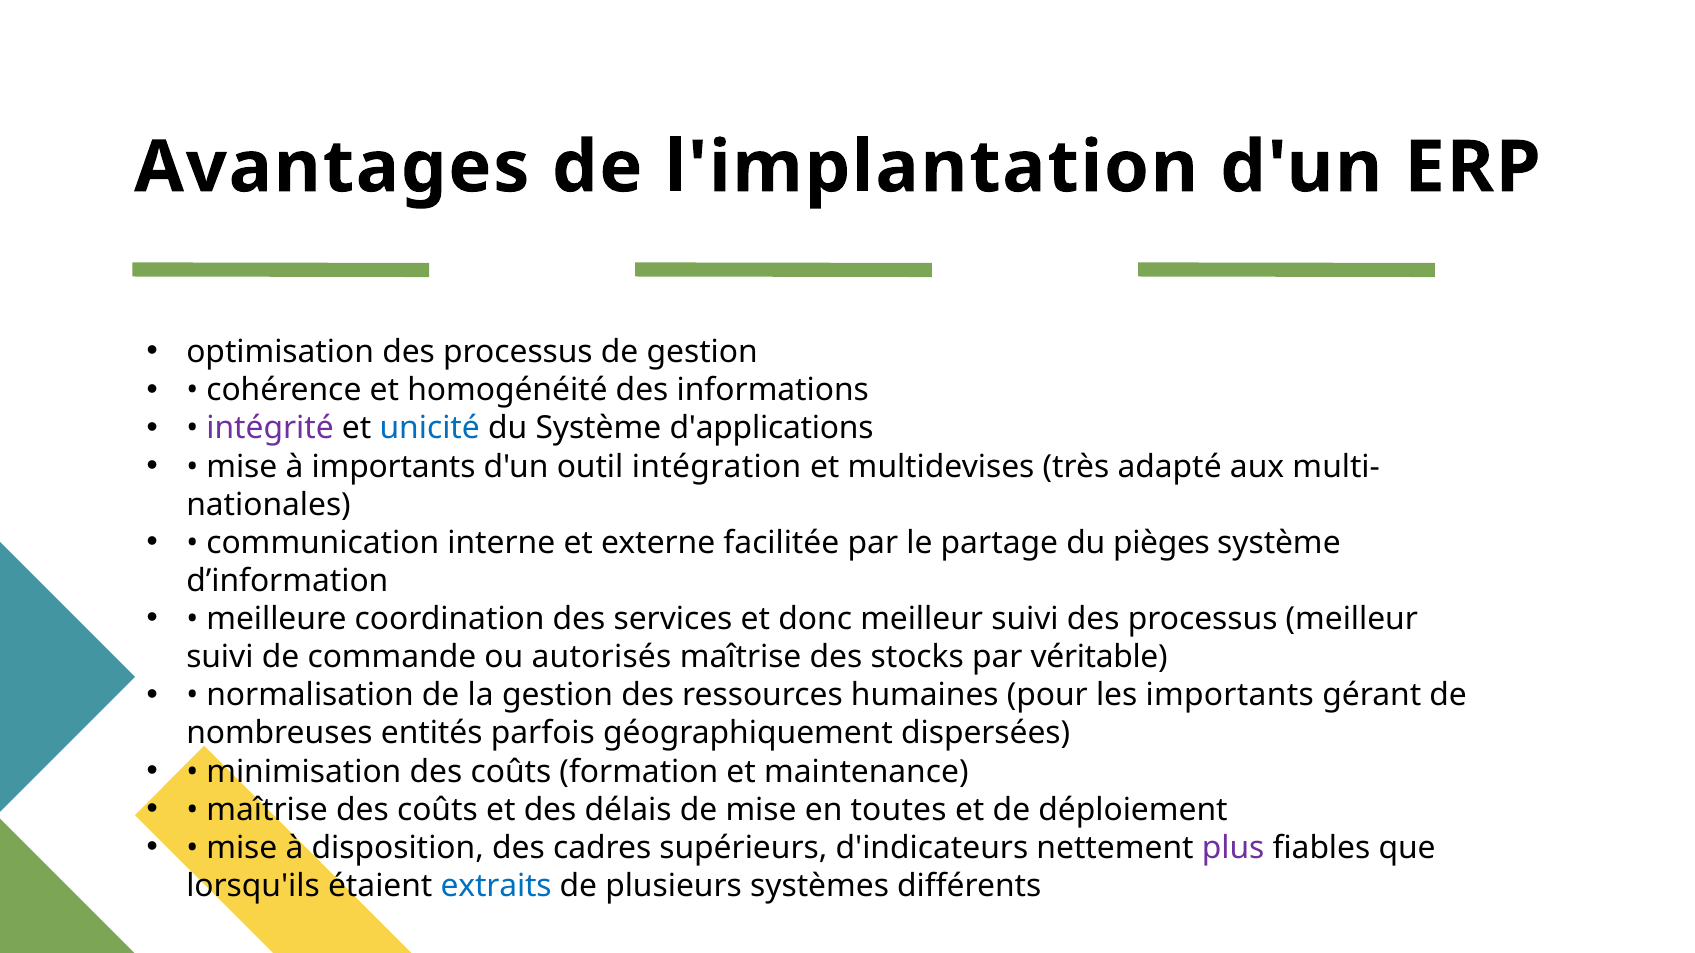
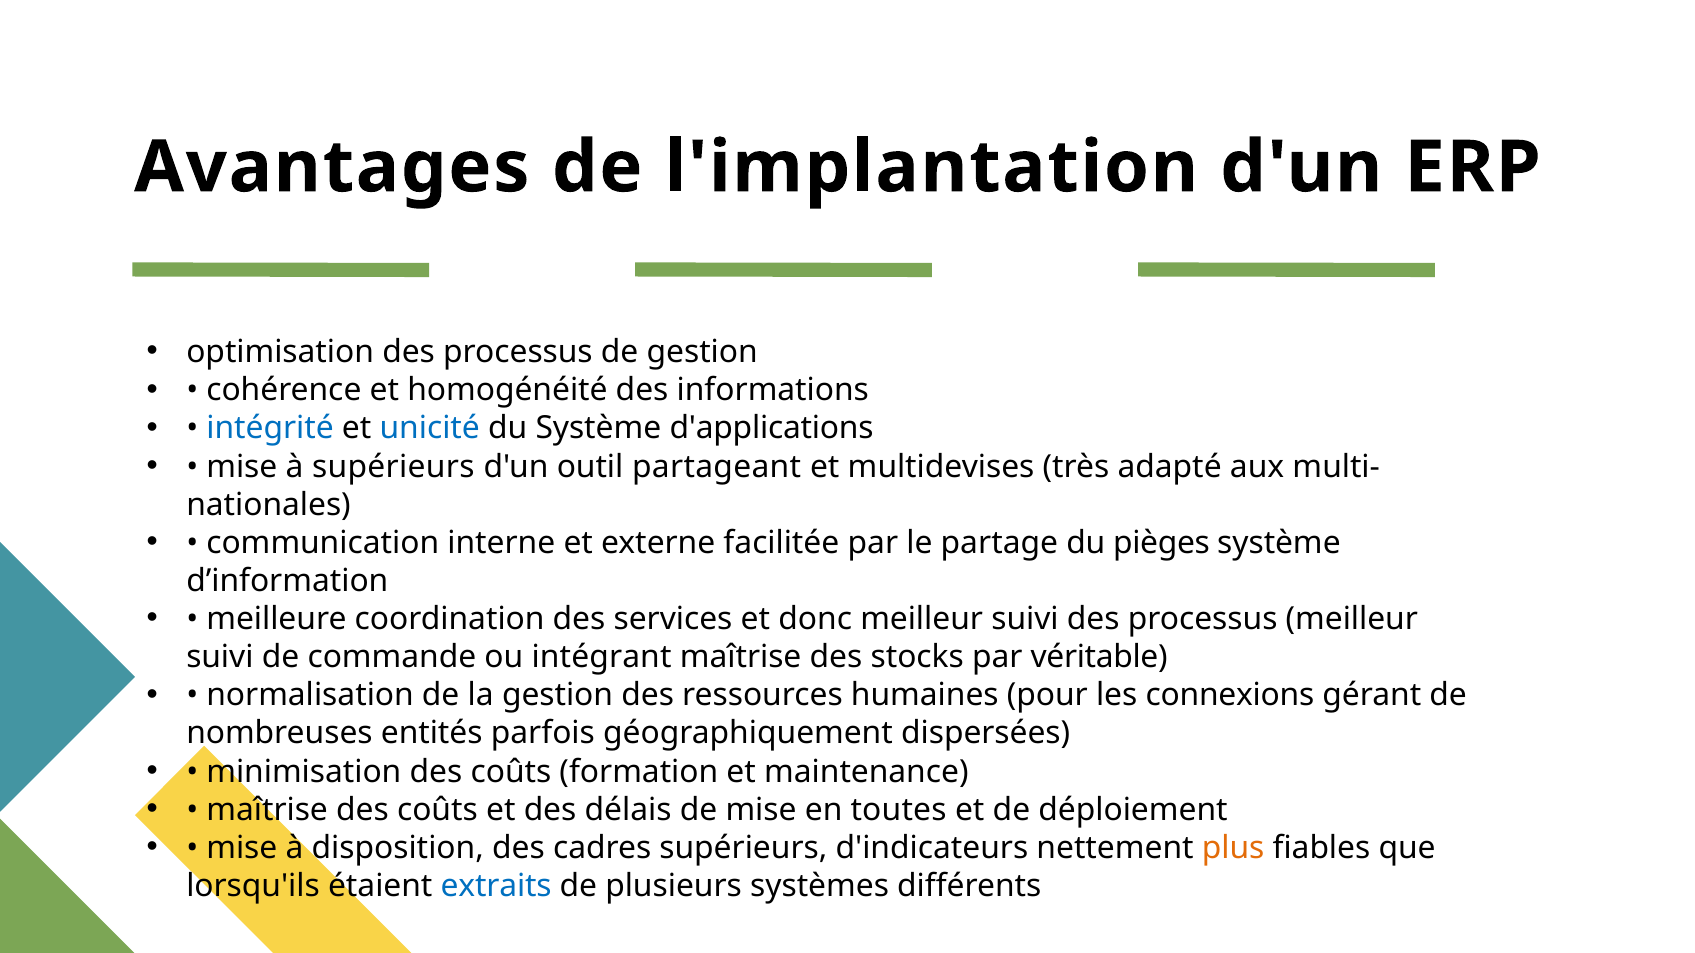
intégrité colour: purple -> blue
à importants: importants -> supérieurs
intégration: intégration -> partageant
autorisés: autorisés -> intégrant
les importants: importants -> connexions
plus colour: purple -> orange
